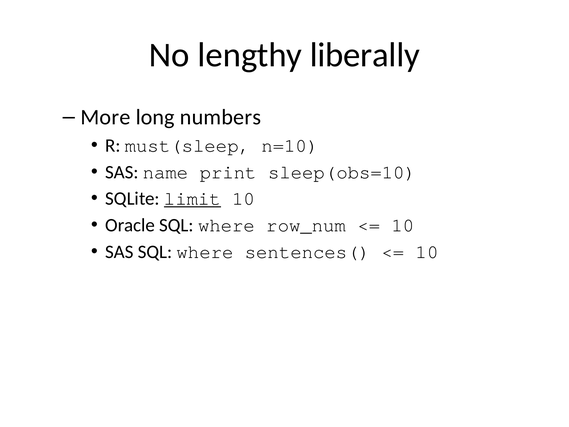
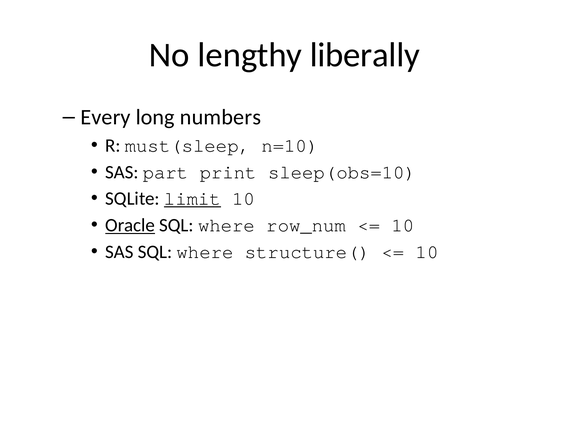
More: More -> Every
name: name -> part
Oracle underline: none -> present
sentences(: sentences( -> structure(
